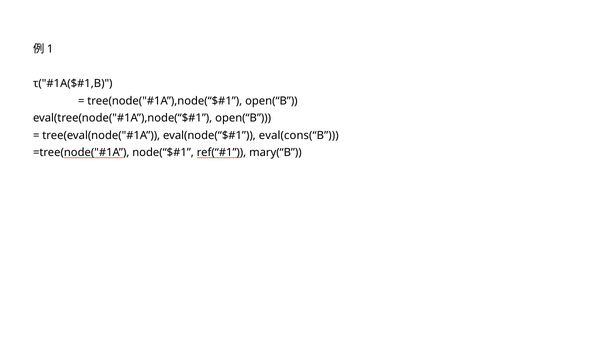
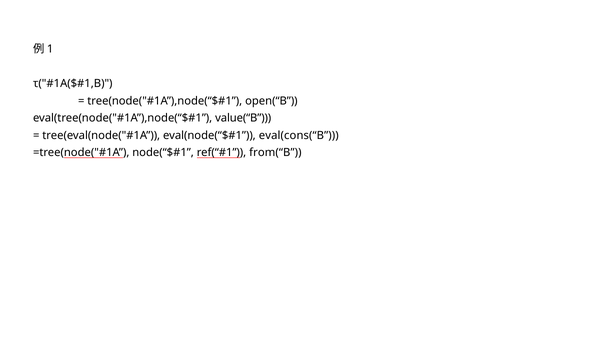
open(“B at (243, 118): open(“B -> value(“B
mary(“B: mary(“B -> from(“B
